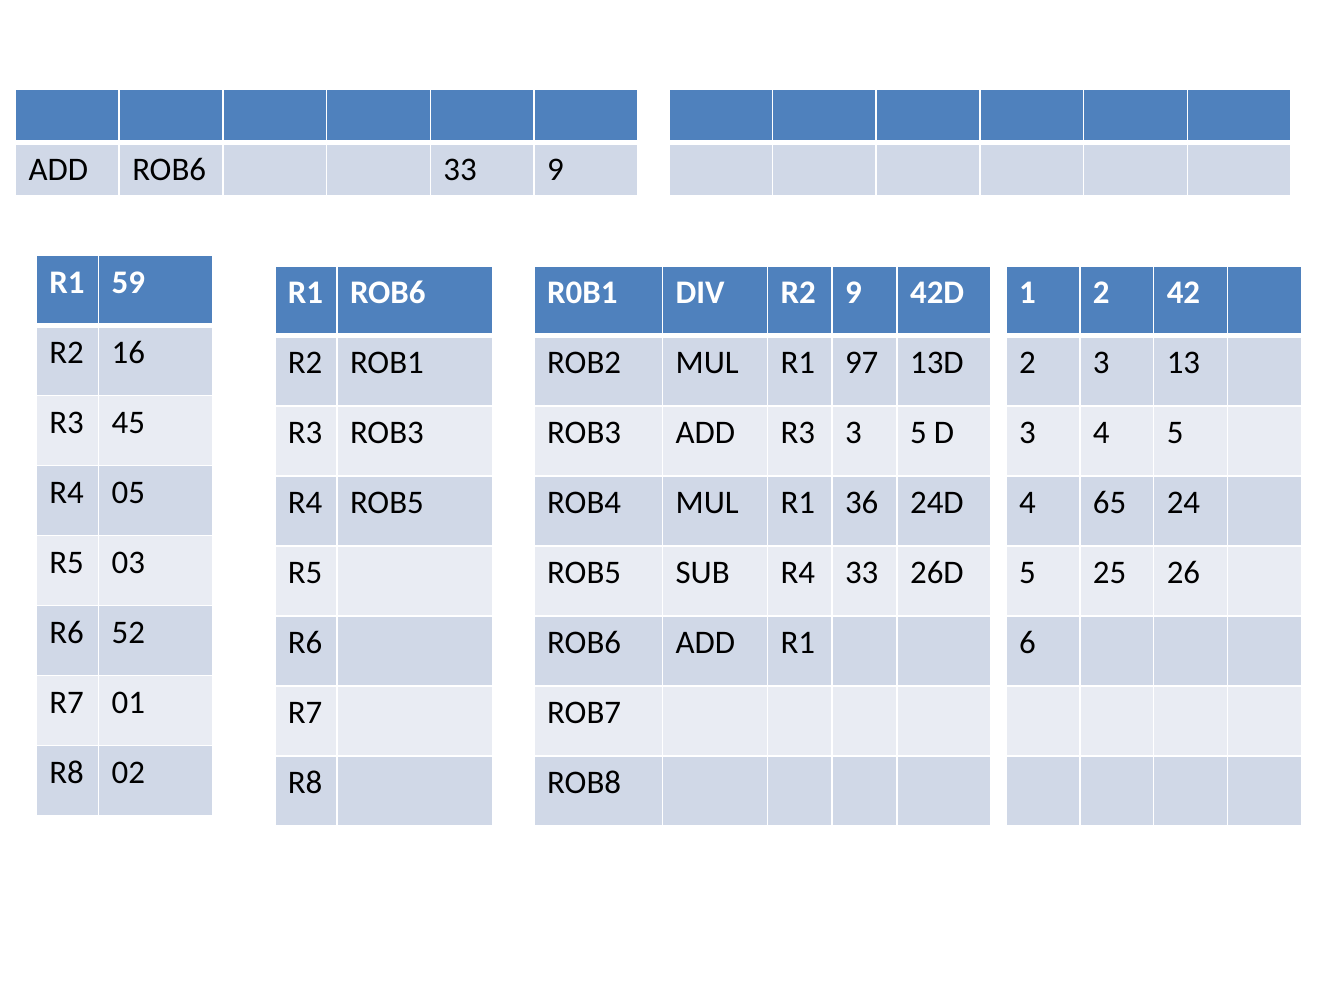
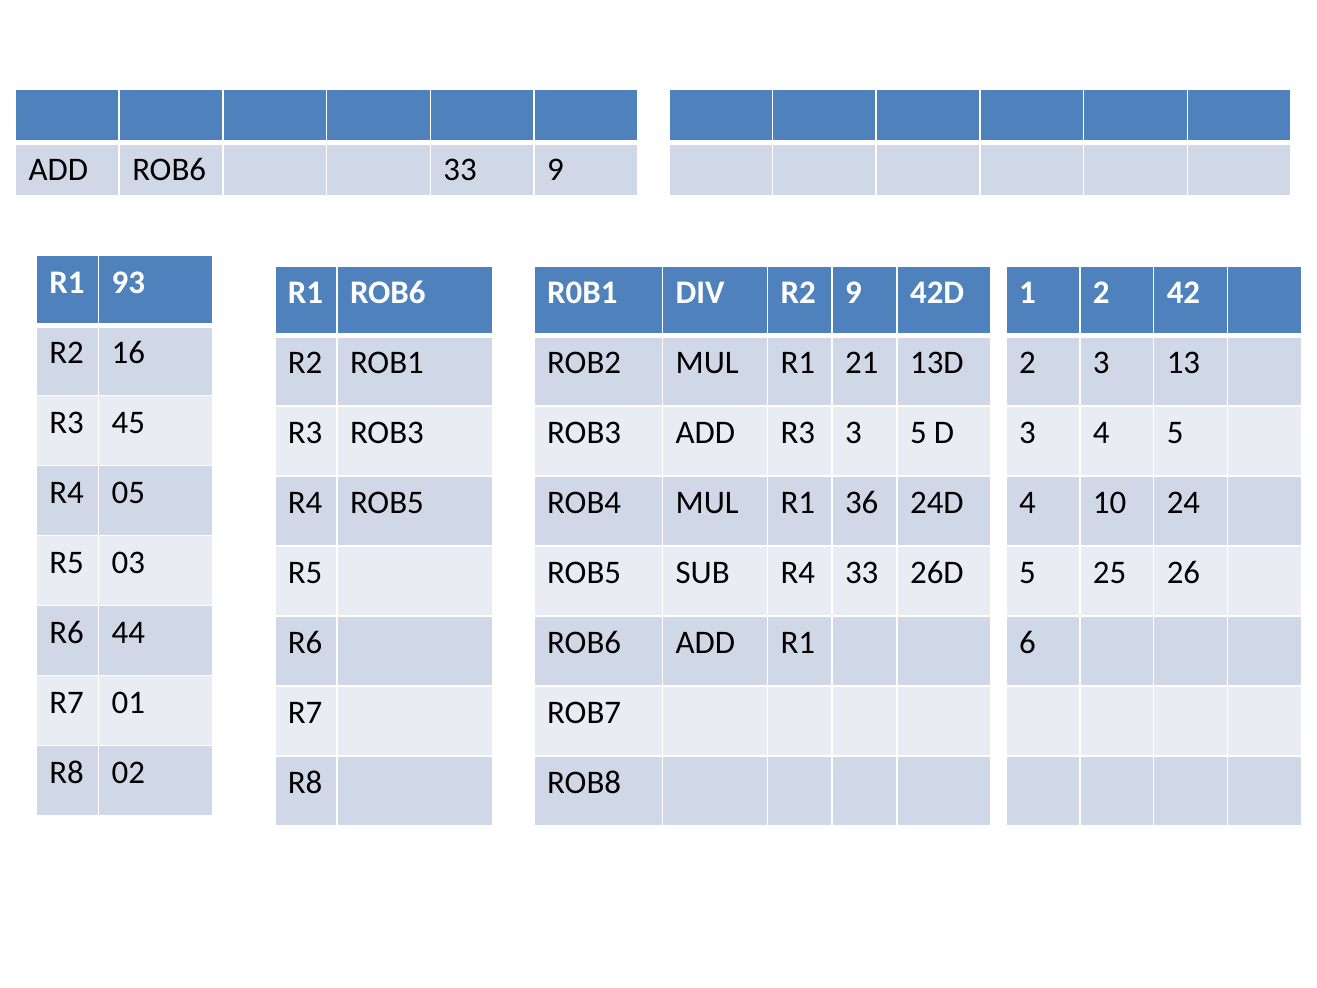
59: 59 -> 93
97: 97 -> 21
65: 65 -> 10
52: 52 -> 44
